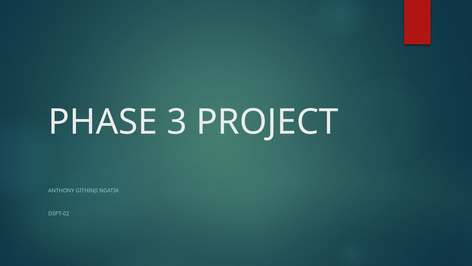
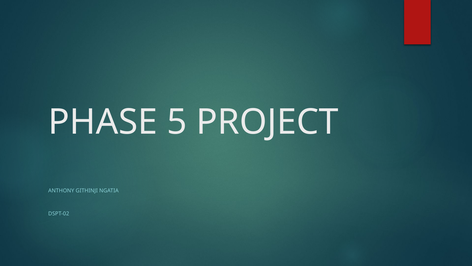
3: 3 -> 5
